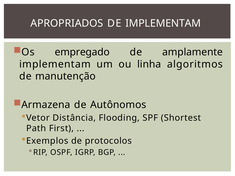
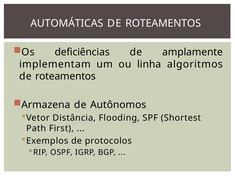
APROPRIADOS: APROPRIADOS -> AUTOMÁTICAS
IMPLEMENTAM at (163, 23): IMPLEMENTAM -> ROTEAMENTOS
empregado: empregado -> deficiências
manutenção at (65, 76): manutenção -> roteamentos
